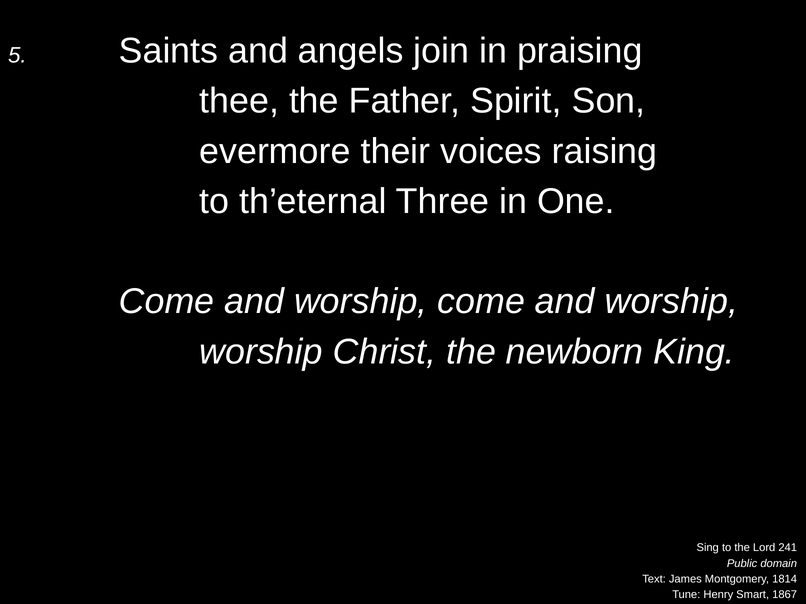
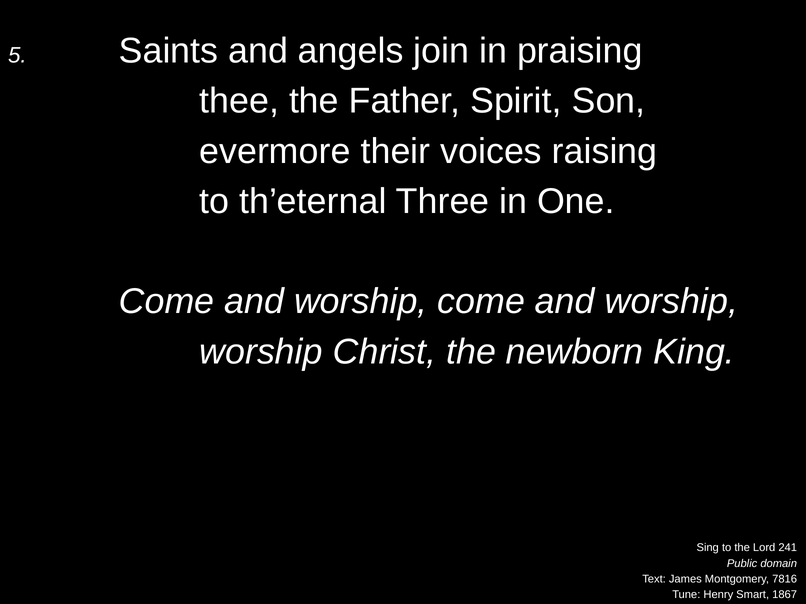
1814: 1814 -> 7816
